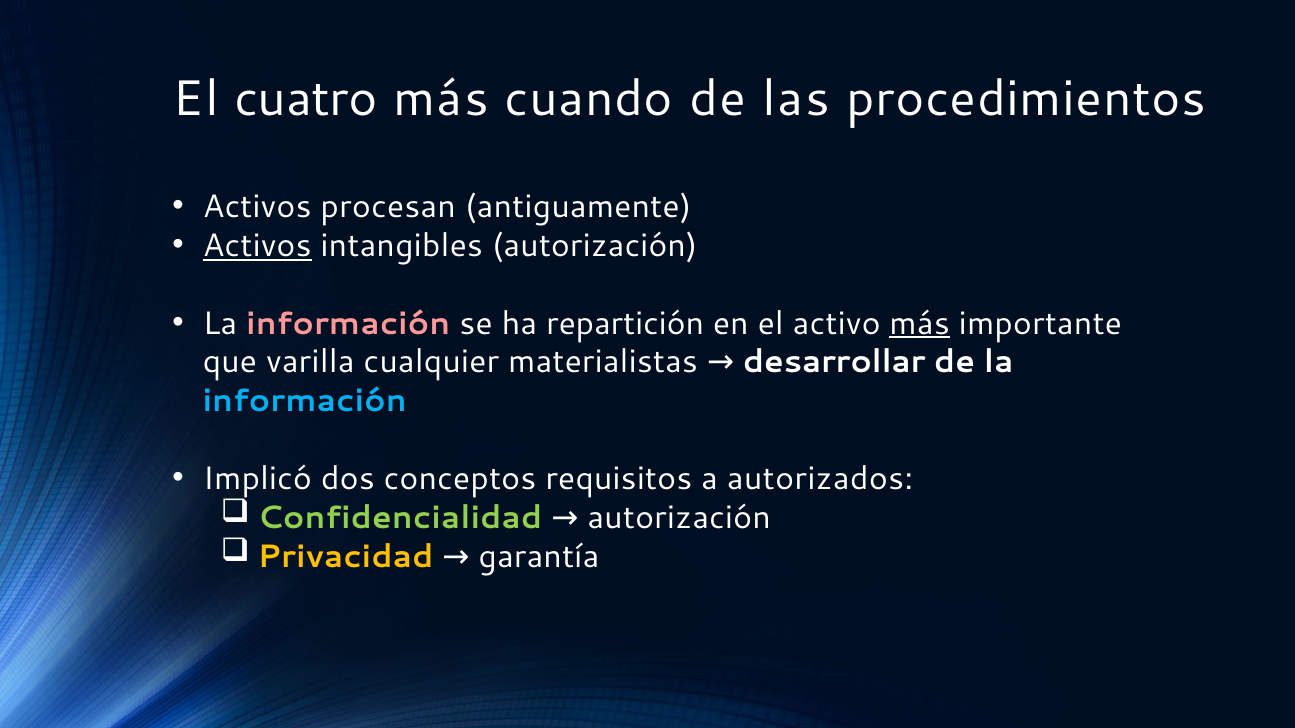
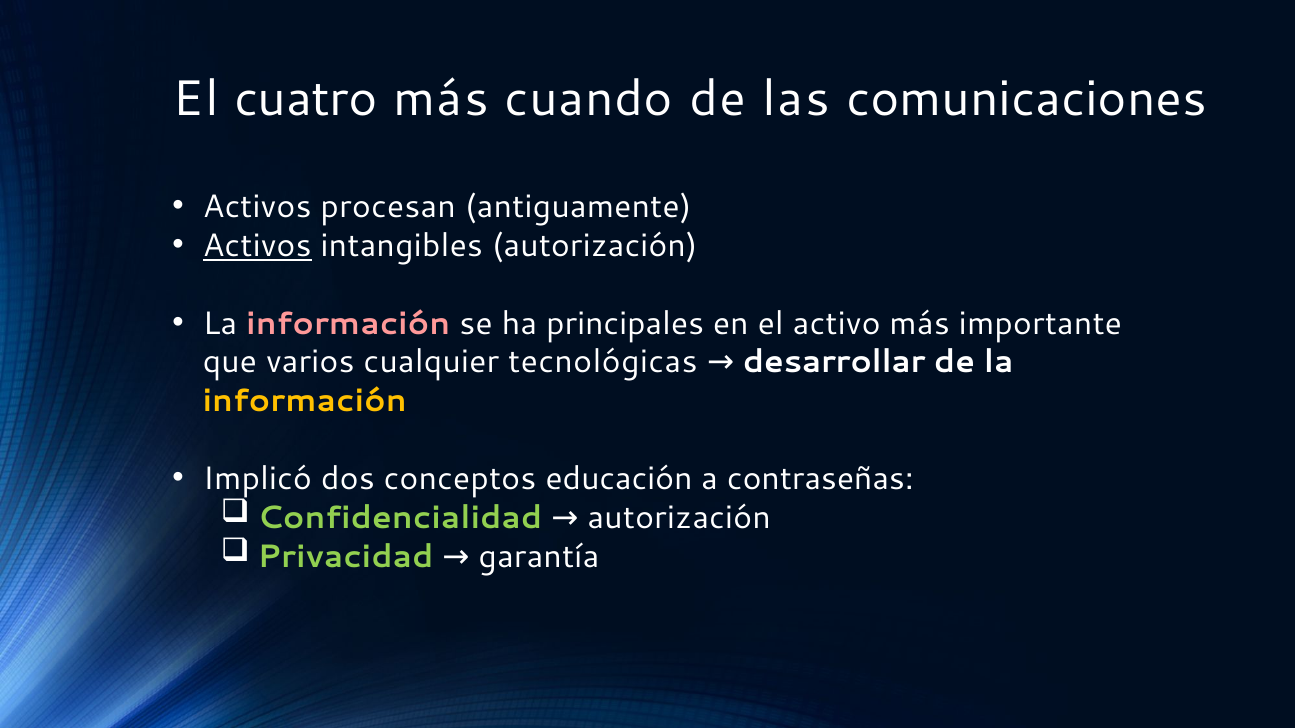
procedimientos: procedimientos -> comunicaciones
repartición: repartición -> principales
más at (920, 324) underline: present -> none
varilla: varilla -> varios
materialistas: materialistas -> tecnológicas
información at (305, 401) colour: light blue -> yellow
requisitos: requisitos -> educación
autorizados: autorizados -> contraseñas
Privacidad colour: yellow -> light green
